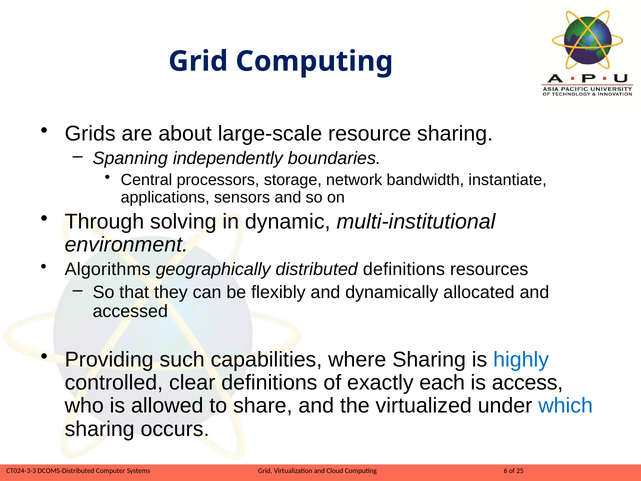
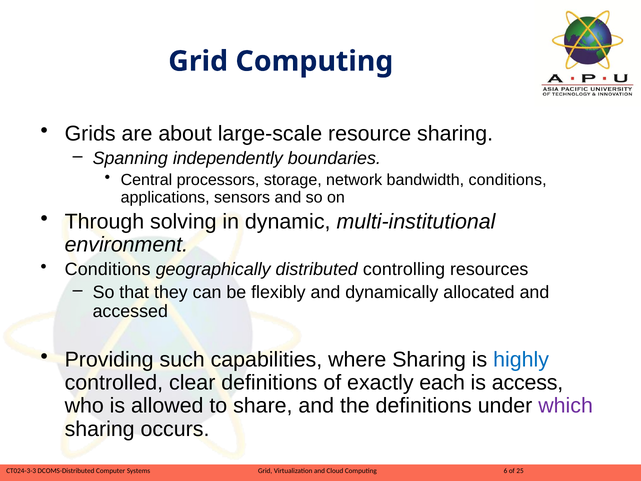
bandwidth instantiate: instantiate -> conditions
Algorithms at (108, 269): Algorithms -> Conditions
distributed definitions: definitions -> controlling
the virtualized: virtualized -> definitions
which colour: blue -> purple
